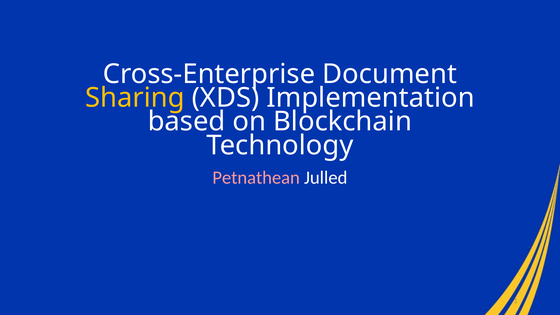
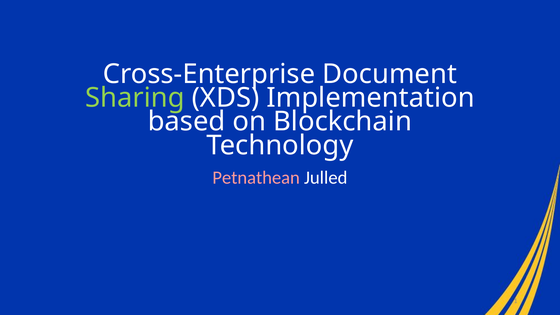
Sharing colour: yellow -> light green
